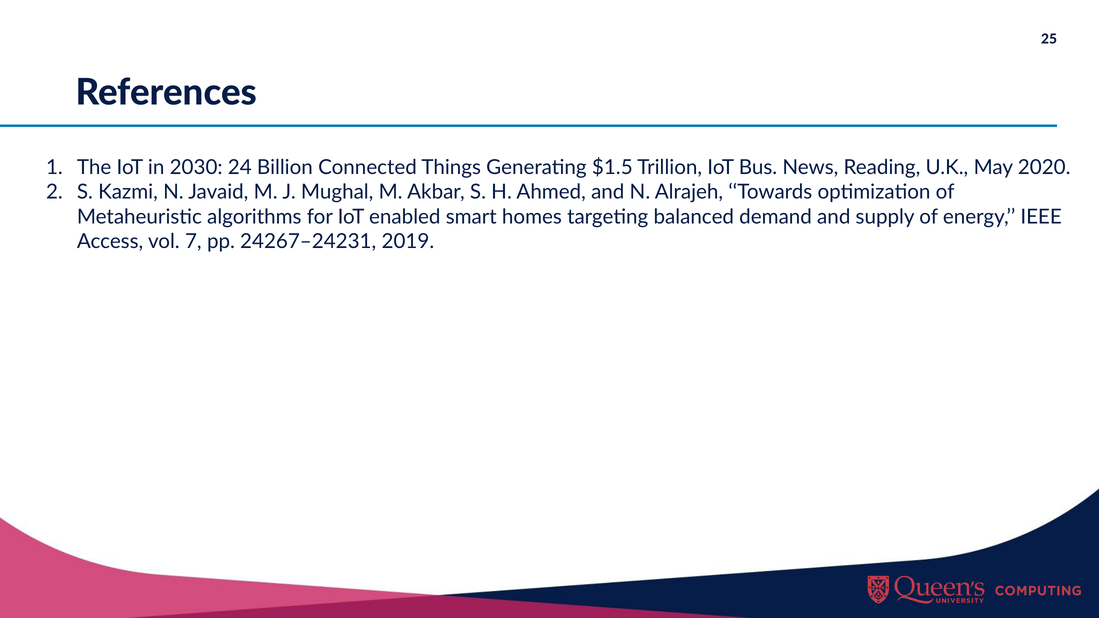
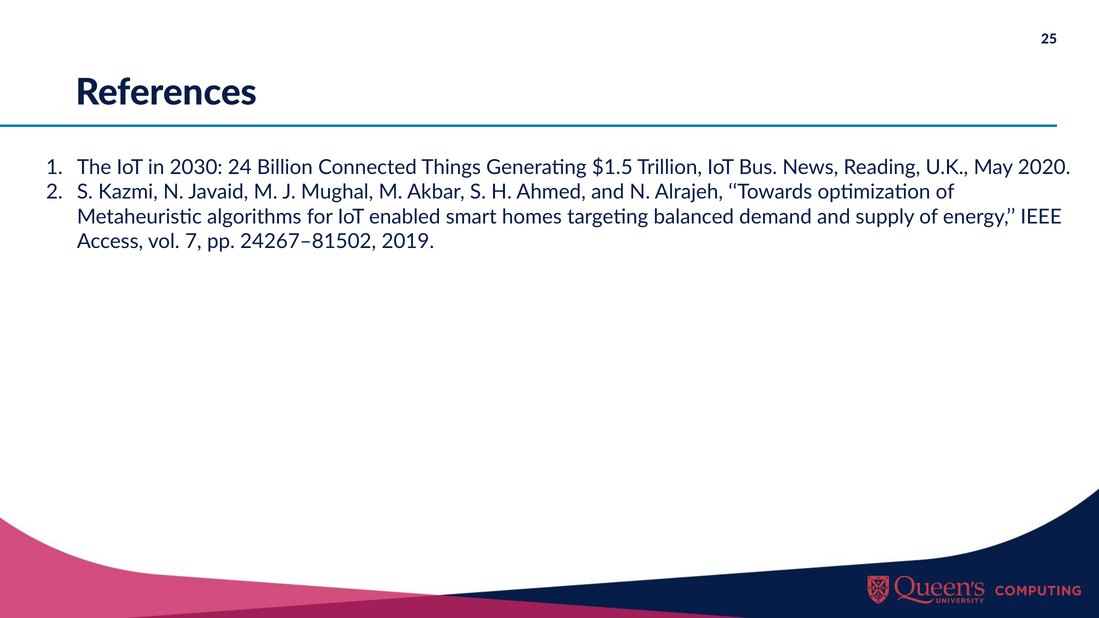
24267–24231: 24267–24231 -> 24267–81502
